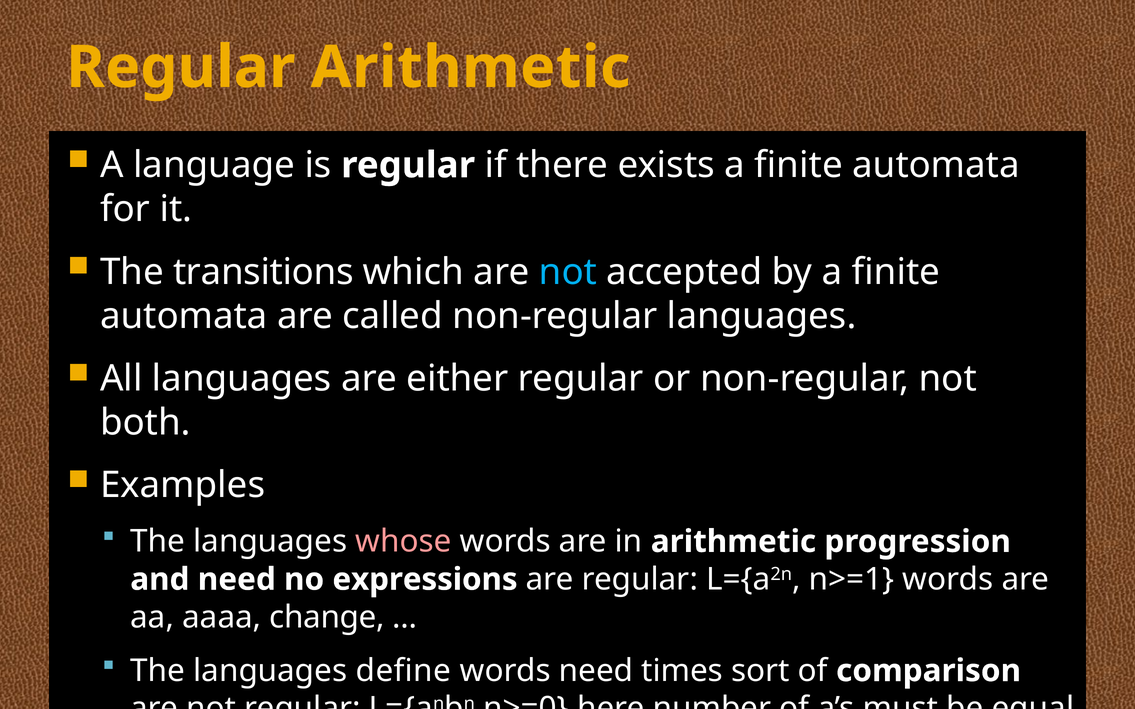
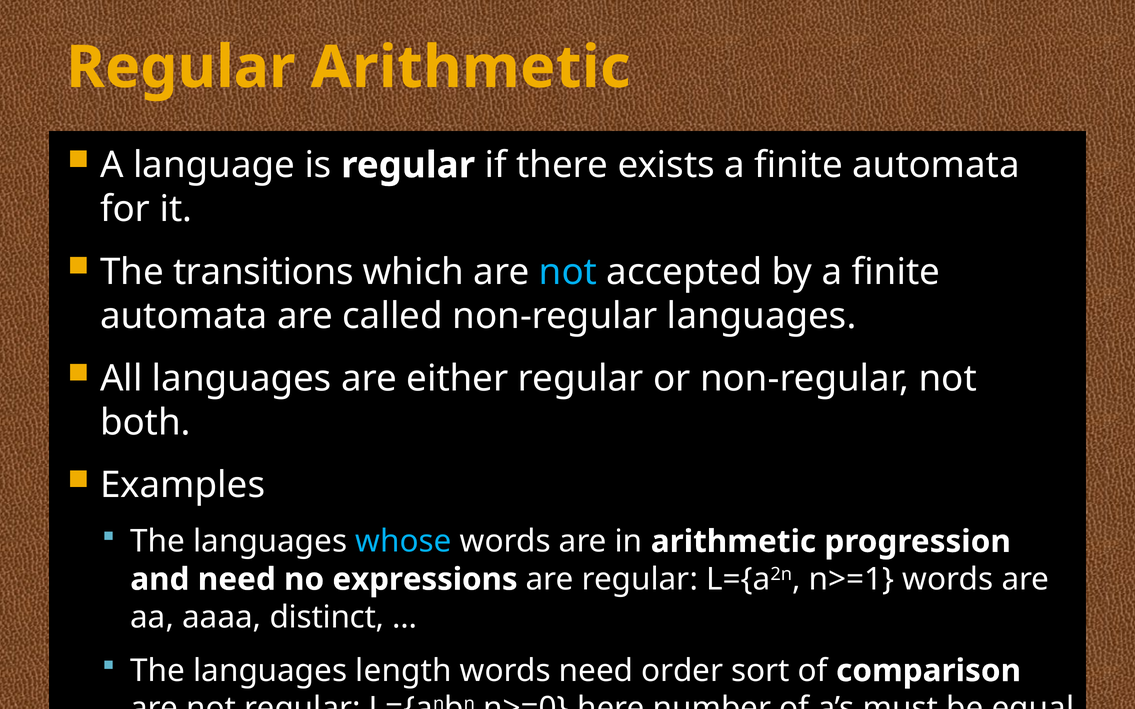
whose colour: pink -> light blue
change: change -> distinct
define: define -> length
times: times -> order
